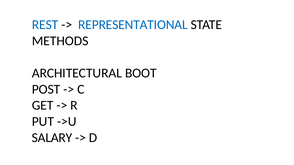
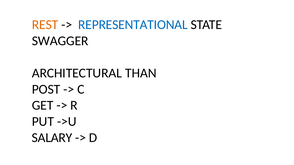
REST colour: blue -> orange
METHODS: METHODS -> SWAGGER
BOOT: BOOT -> THAN
